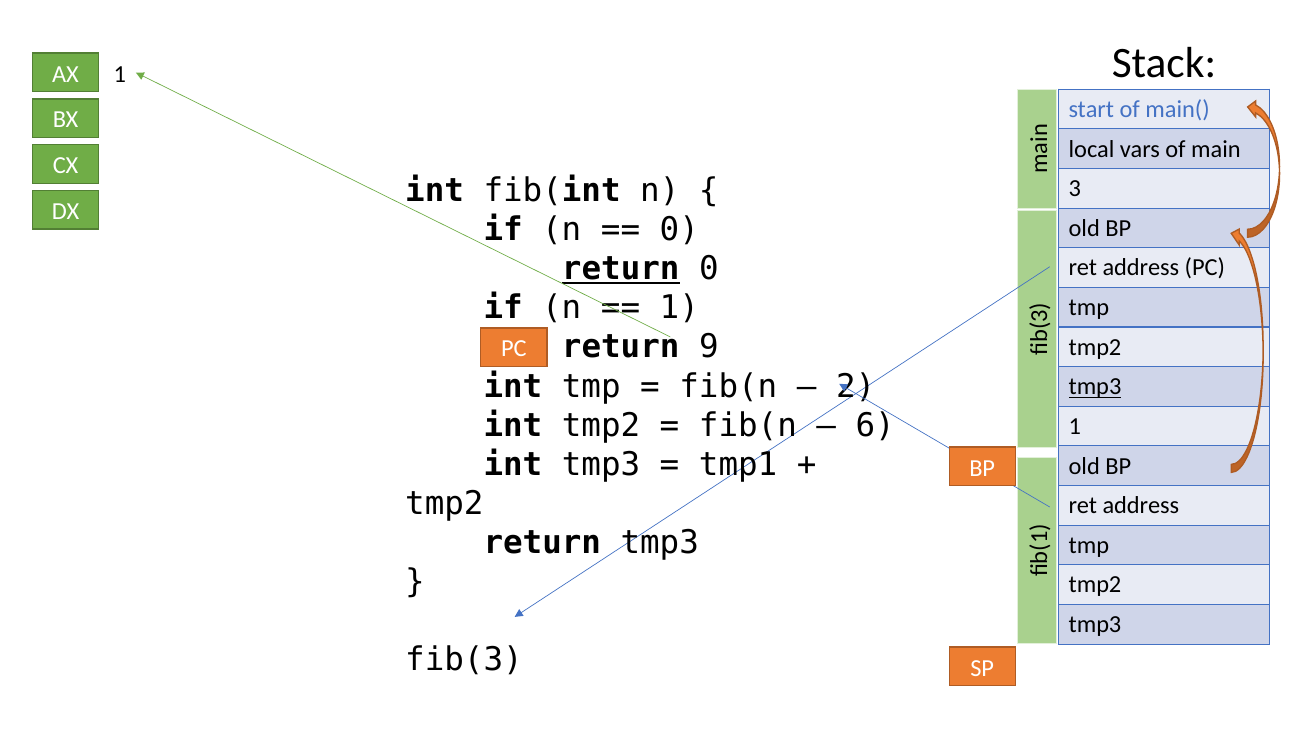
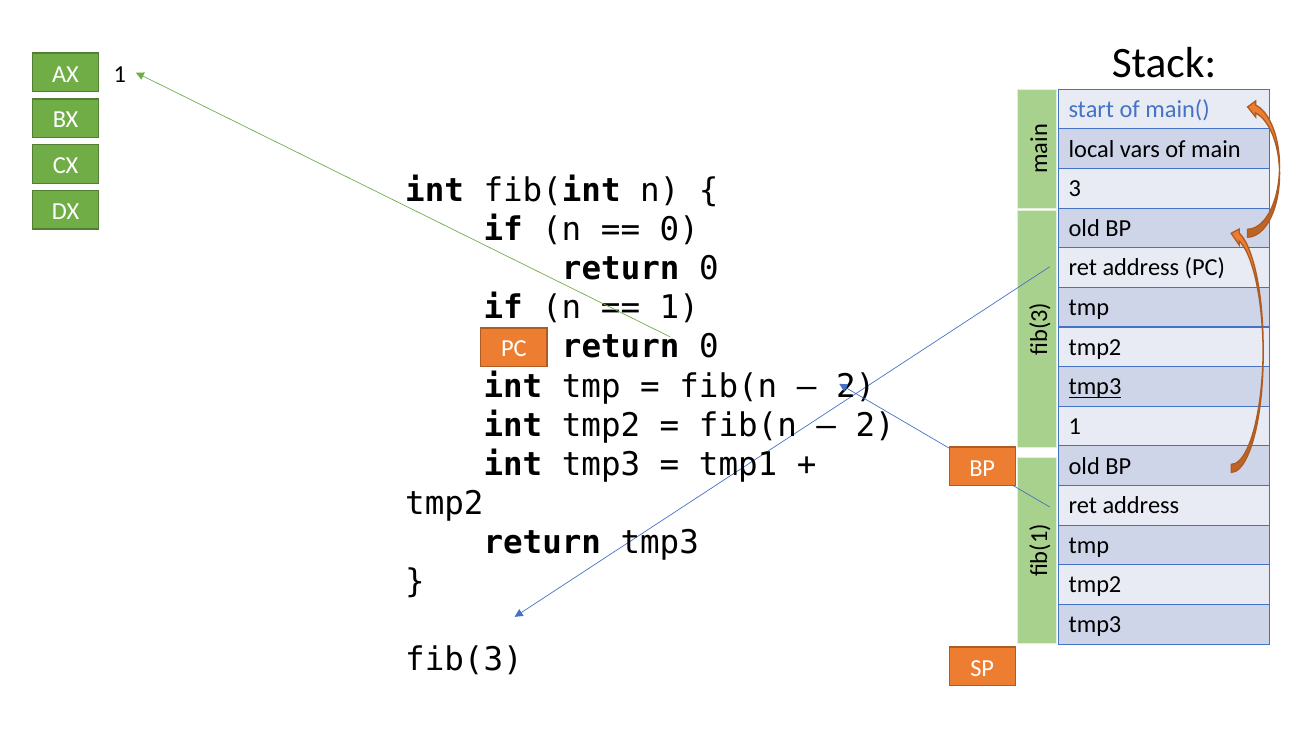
return at (621, 269) underline: present -> none
9 at (709, 347): 9 -> 0
6 at (875, 425): 6 -> 2
